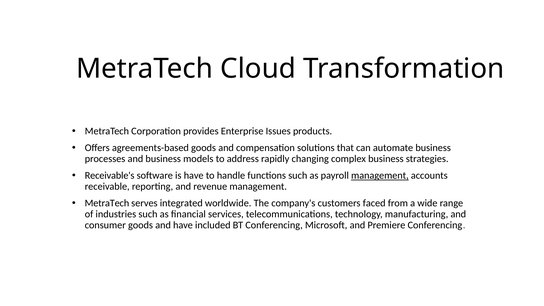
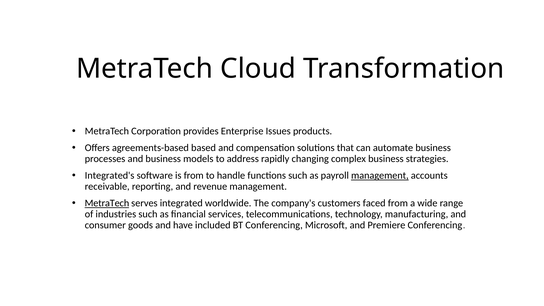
agreements-based goods: goods -> based
Receivable's: Receivable's -> Integrated's
is have: have -> from
MetraTech at (107, 203) underline: none -> present
